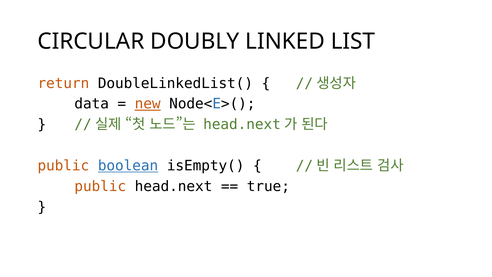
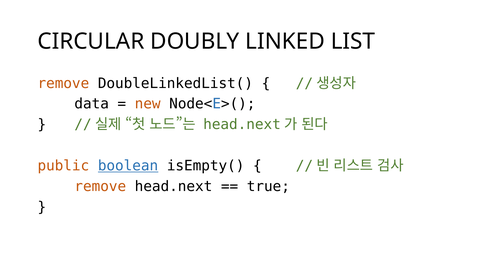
return at (63, 83): return -> remove
new underline: present -> none
public at (100, 186): public -> remove
